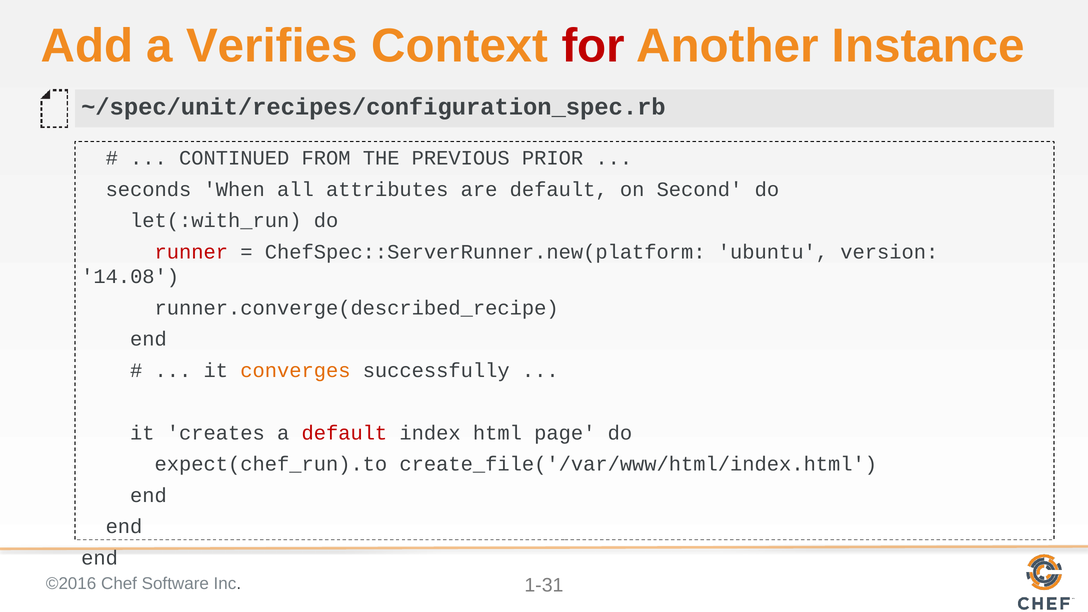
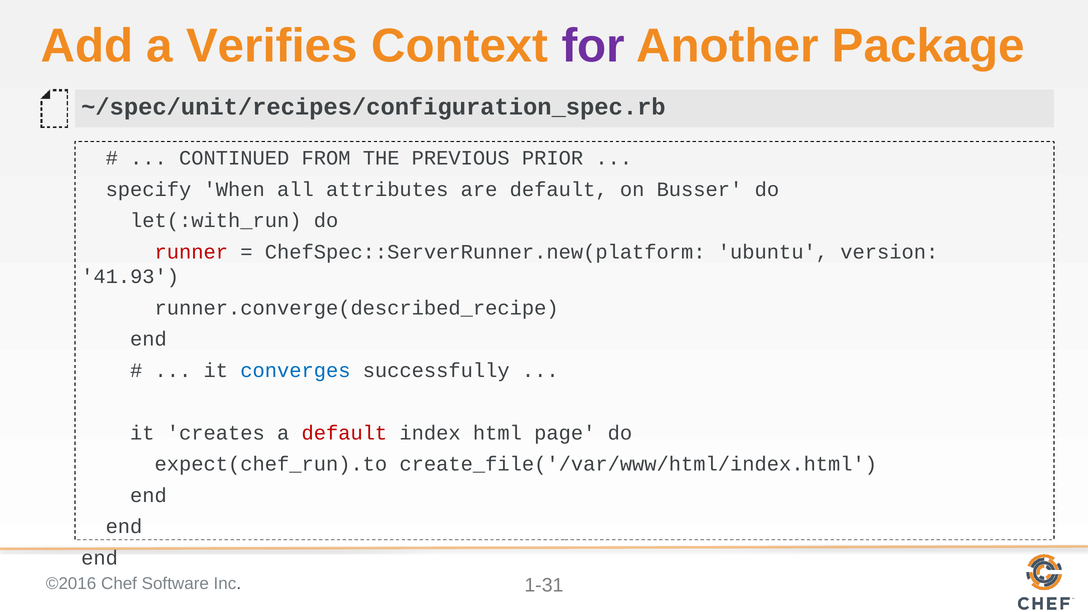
for colour: red -> purple
Instance: Instance -> Package
seconds: seconds -> specify
Second: Second -> Busser
14.08: 14.08 -> 41.93
converges colour: orange -> blue
